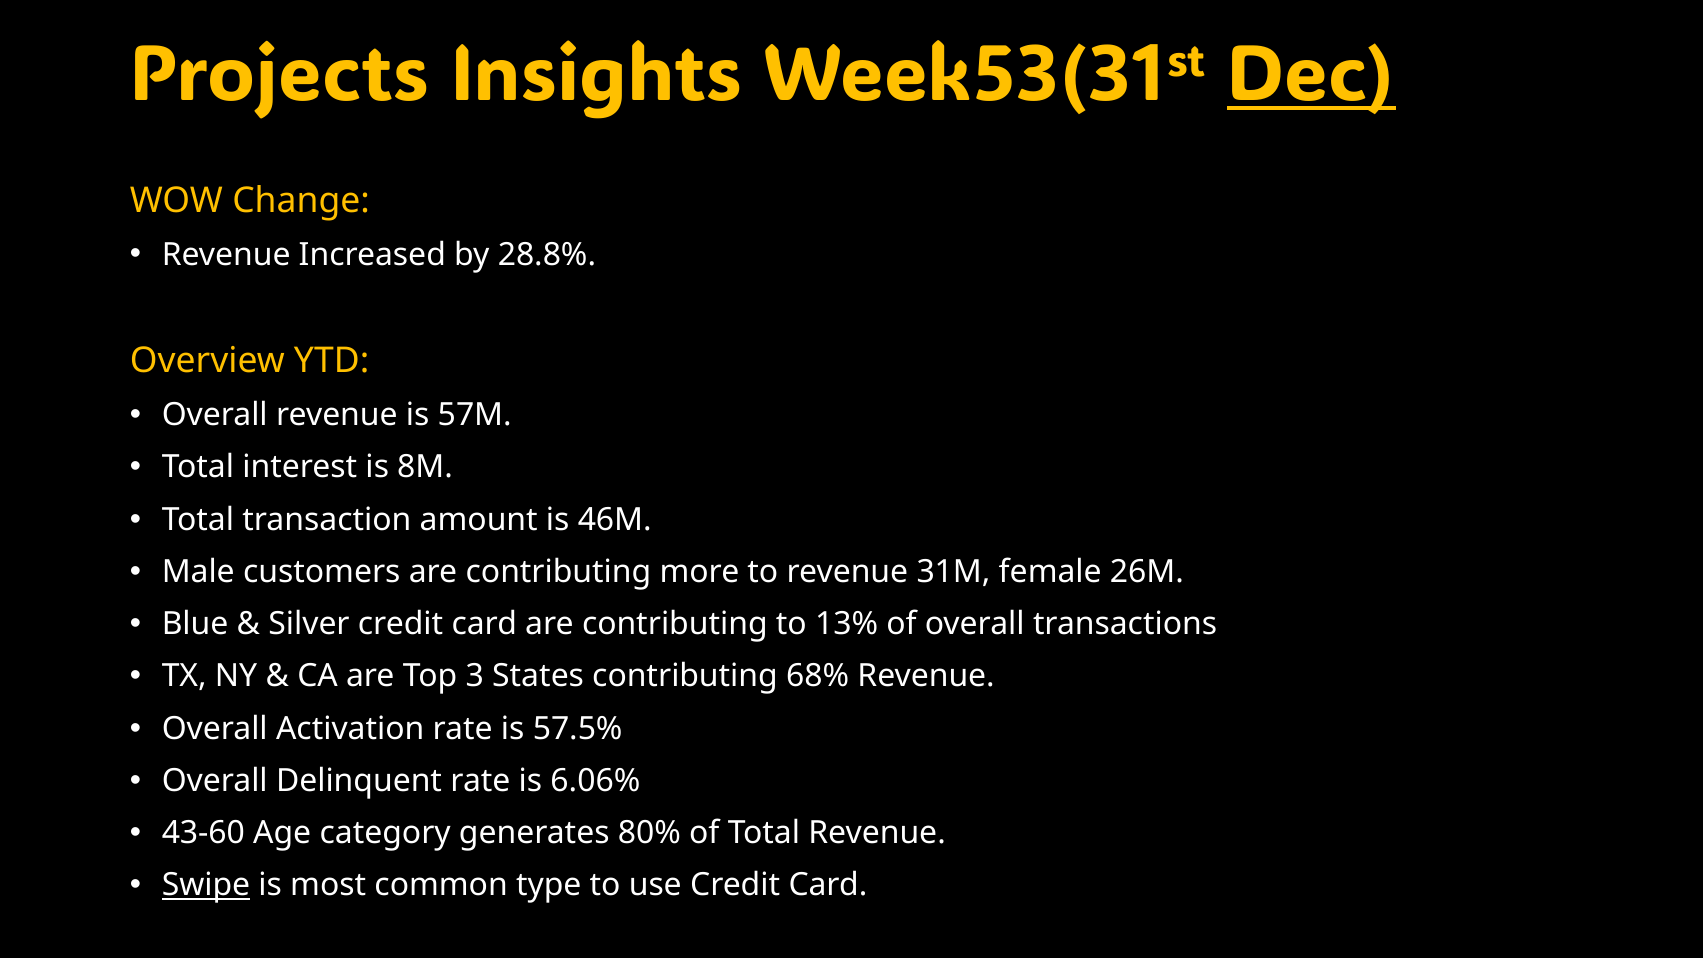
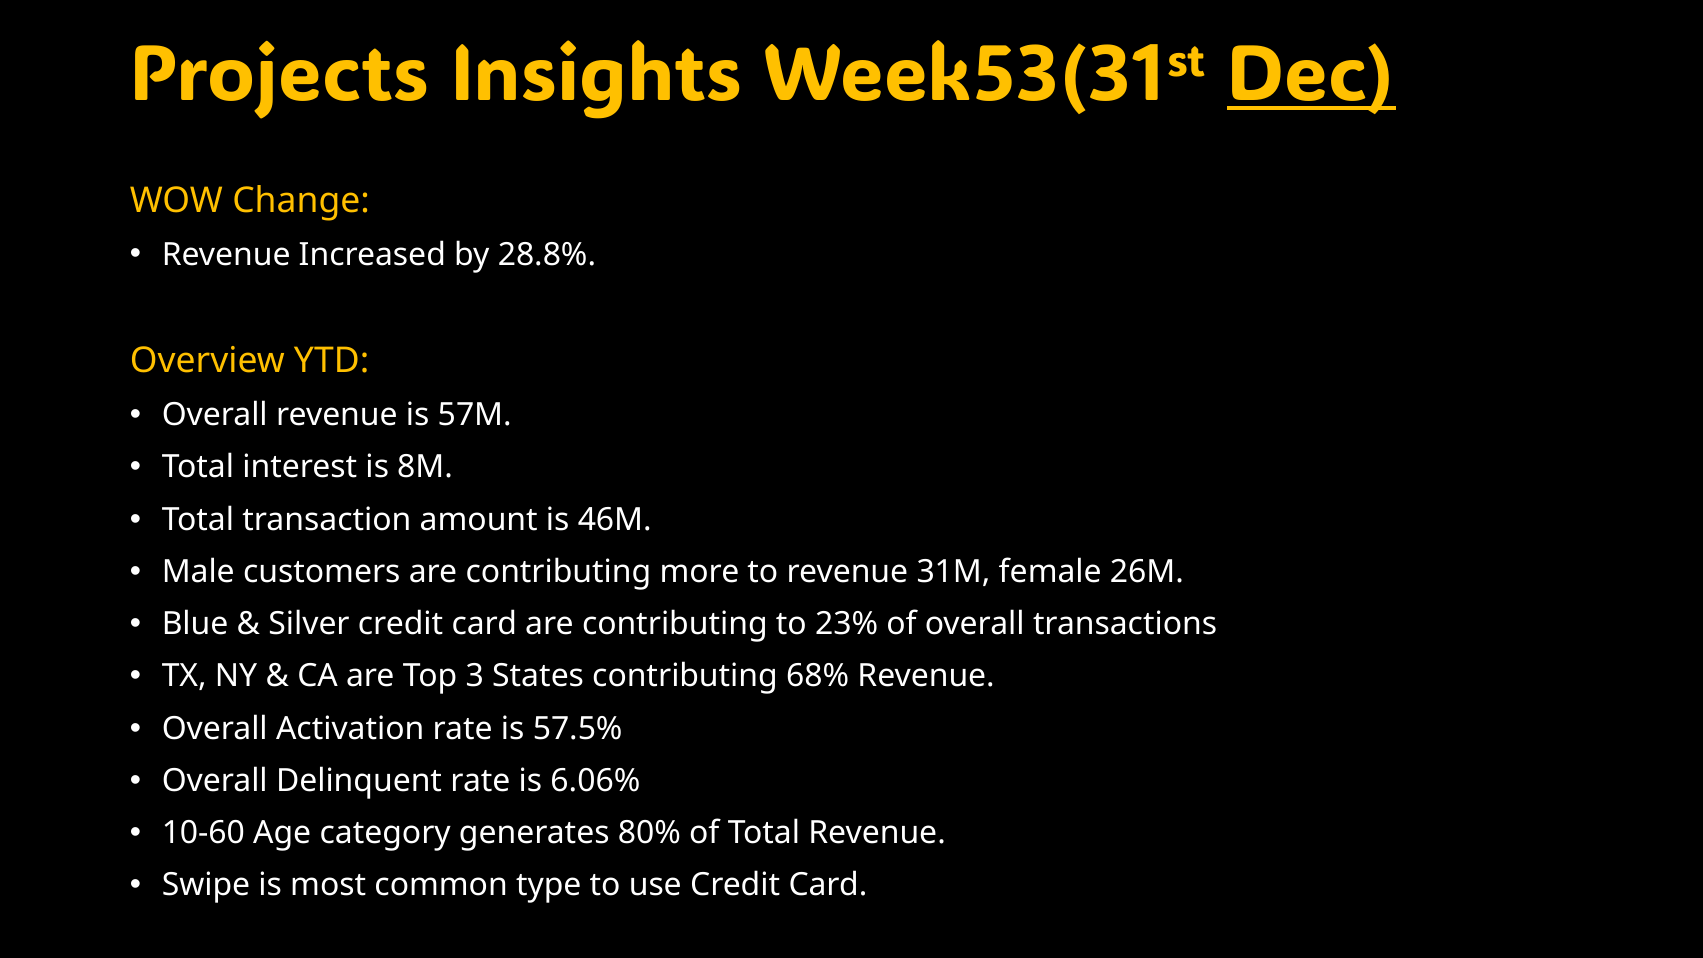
13%: 13% -> 23%
43-60: 43-60 -> 10-60
Swipe underline: present -> none
